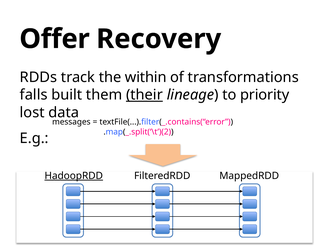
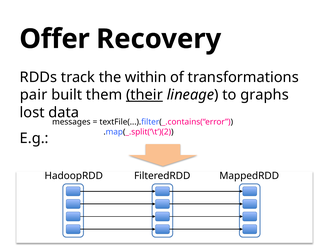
falls: falls -> pair
priority: priority -> graphs
HadoopRDD at (74, 176) underline: present -> none
